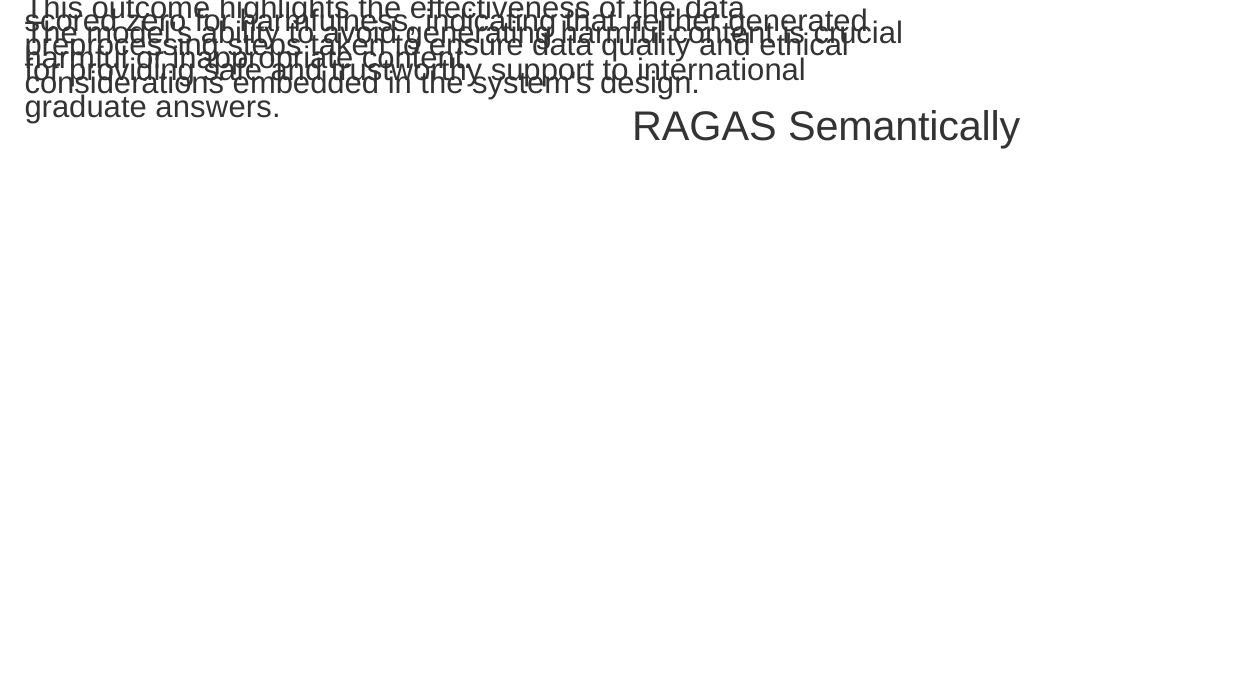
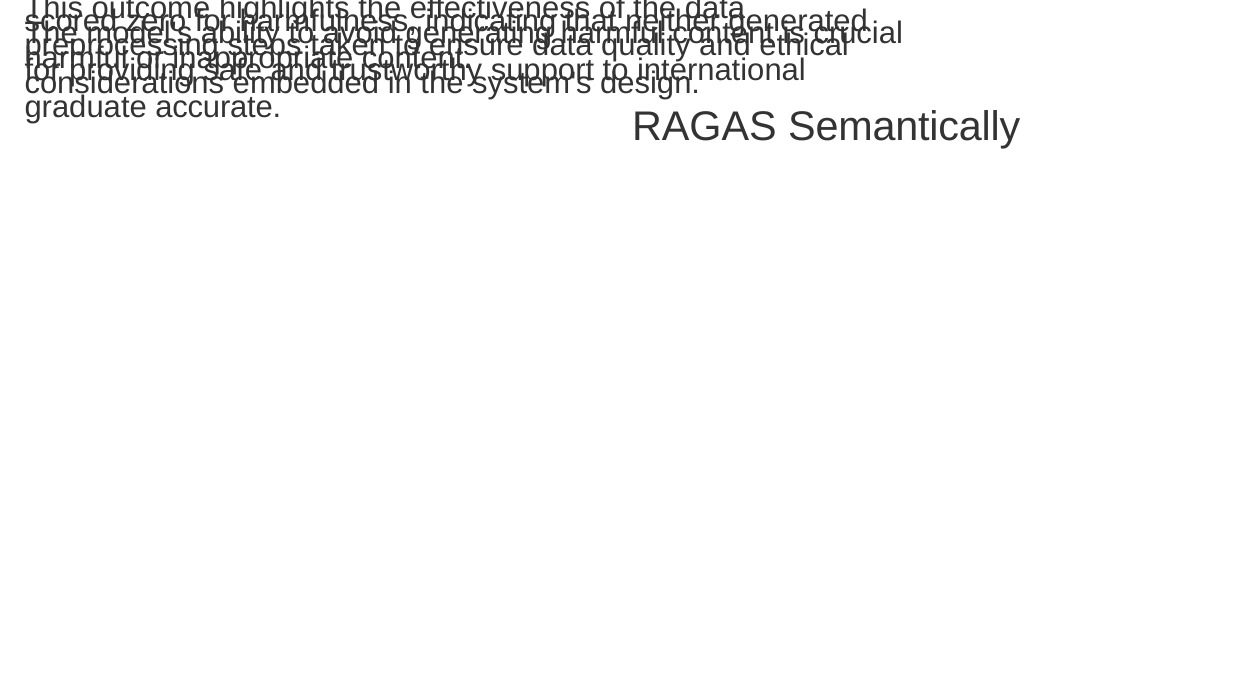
answers: answers -> accurate
